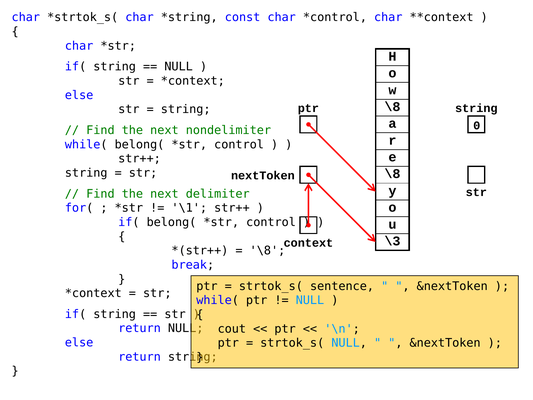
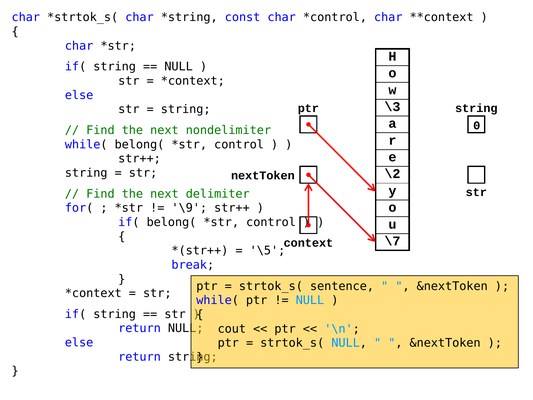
\8 at (392, 107): \8 -> \3
\8 at (392, 174): \8 -> \2
\1: \1 -> \9
\3: \3 -> \7
\8 at (267, 251): \8 -> \5
